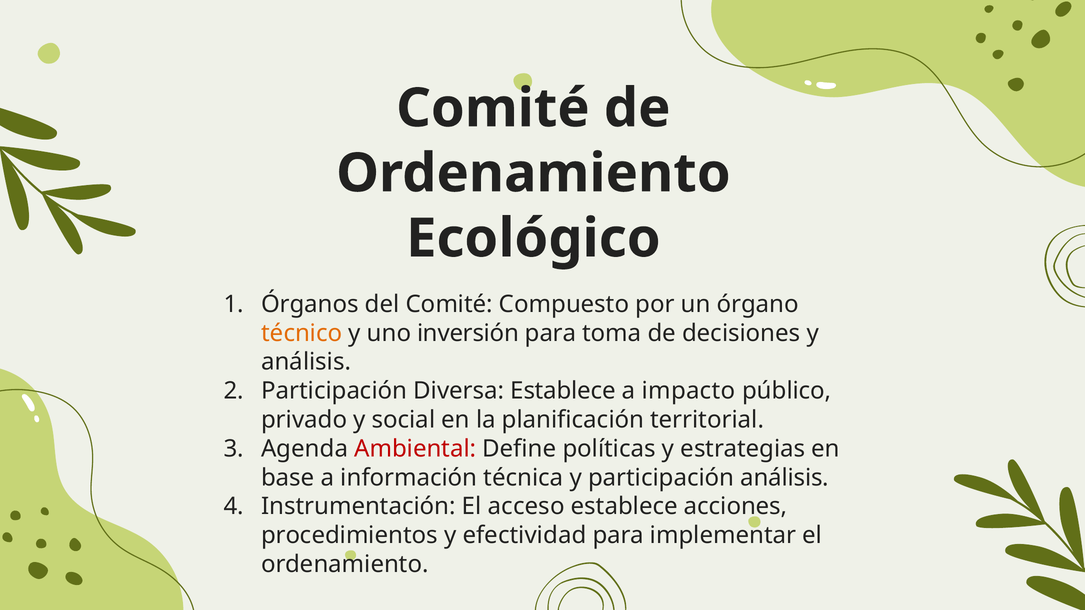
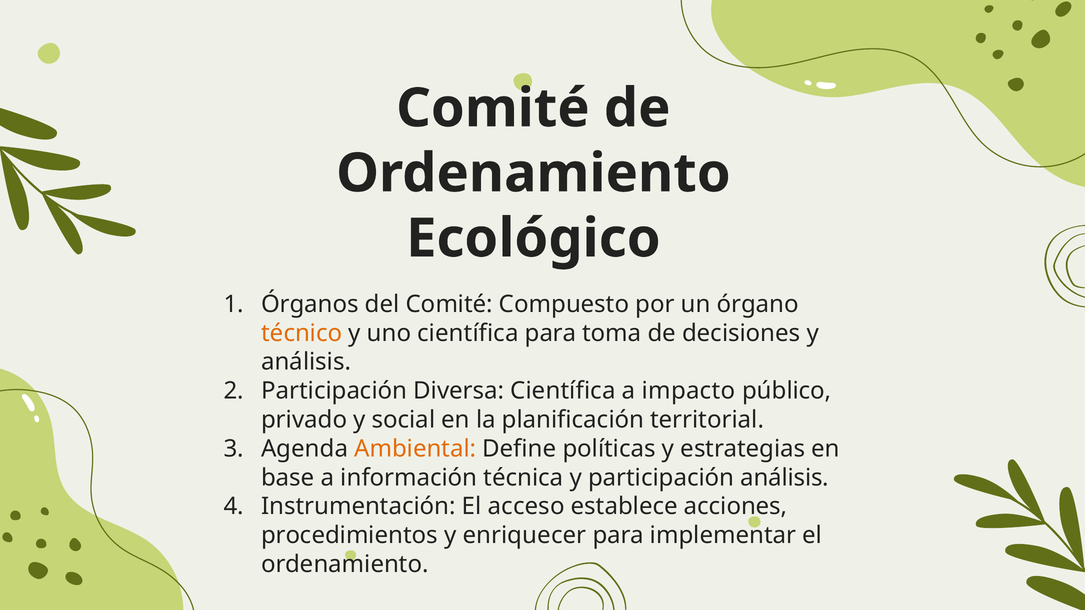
uno inversión: inversión -> científica
Diversa Establece: Establece -> Científica
Ambiental colour: red -> orange
efectividad: efectividad -> enriquecer
